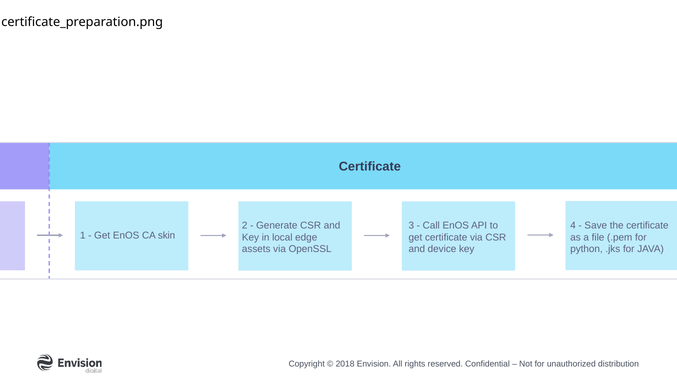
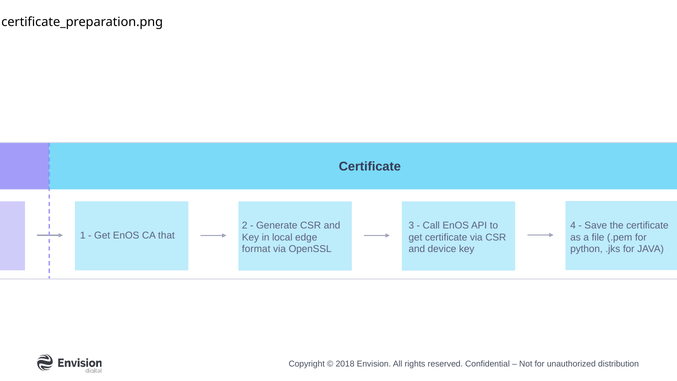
skin: skin -> that
assets: assets -> format
